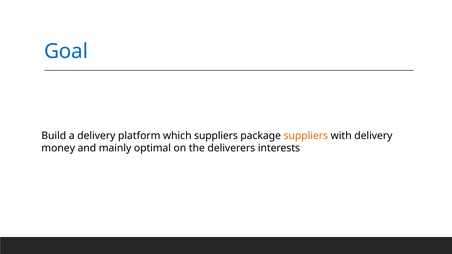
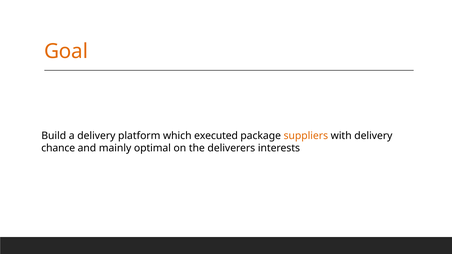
Goal colour: blue -> orange
which suppliers: suppliers -> executed
money: money -> chance
